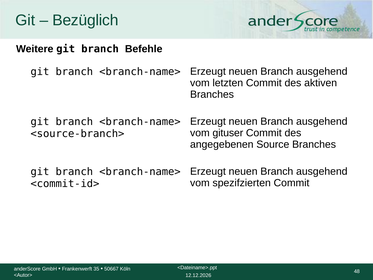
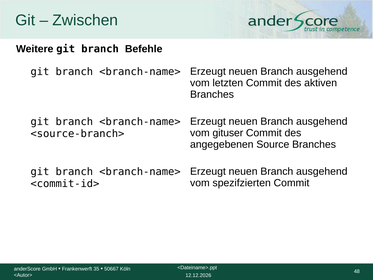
Bezüglich: Bezüglich -> Zwischen
